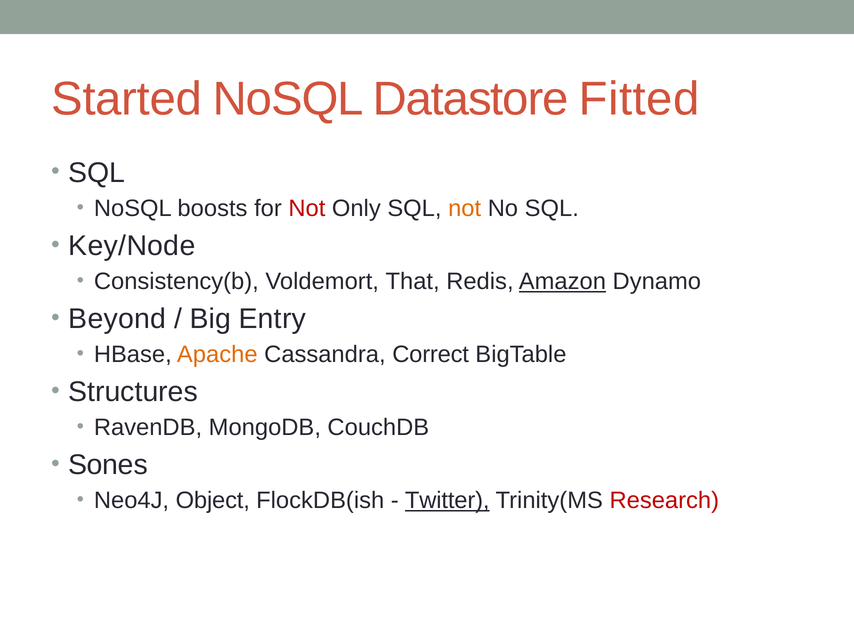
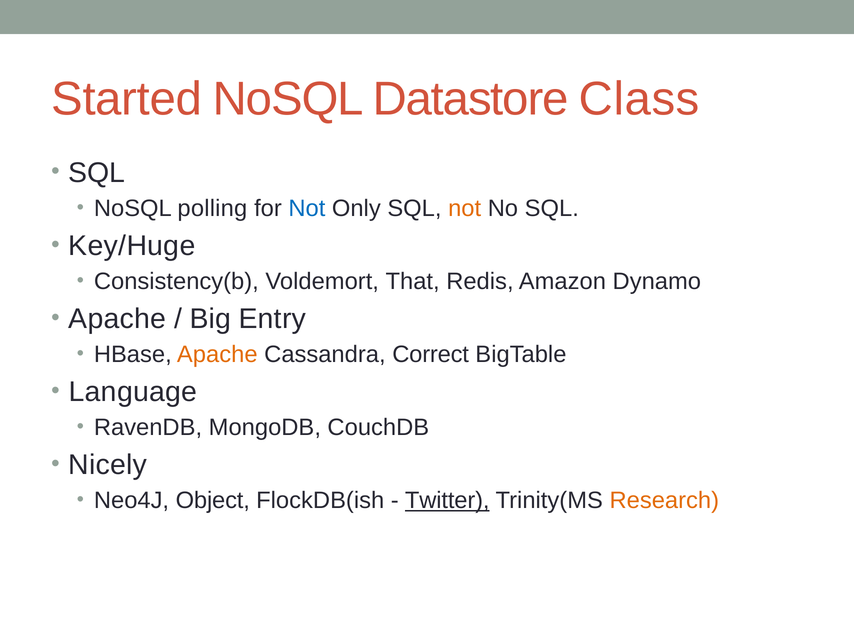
Fitted: Fitted -> Class
boosts: boosts -> polling
Not at (307, 209) colour: red -> blue
Key/Node: Key/Node -> Key/Huge
Amazon underline: present -> none
Beyond at (117, 319): Beyond -> Apache
Structures: Structures -> Language
Sones: Sones -> Nicely
Research colour: red -> orange
